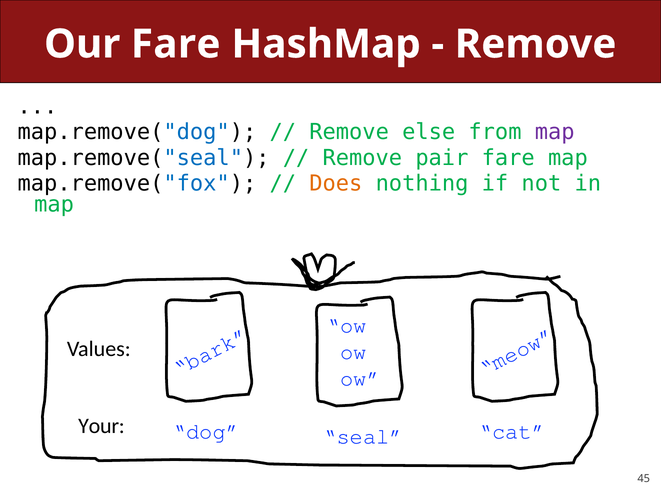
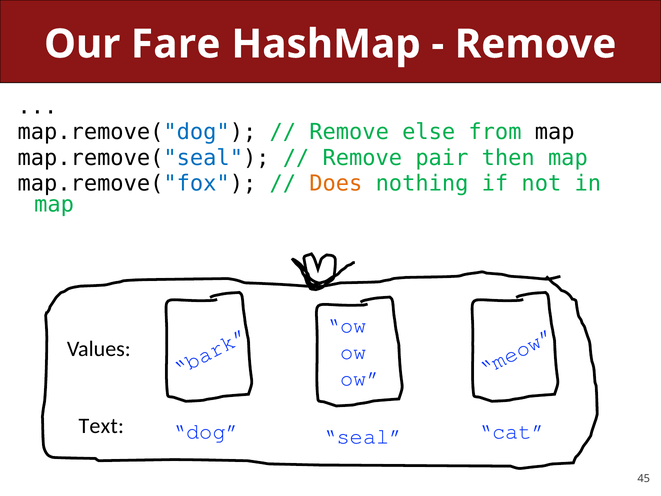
map at (555, 132) colour: purple -> black
pair fare: fare -> then
Your: Your -> Text
